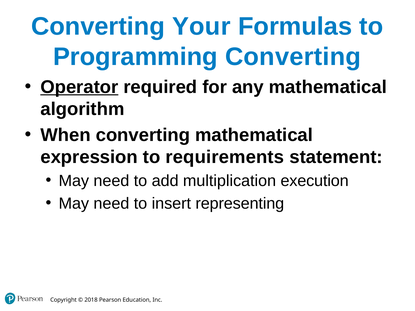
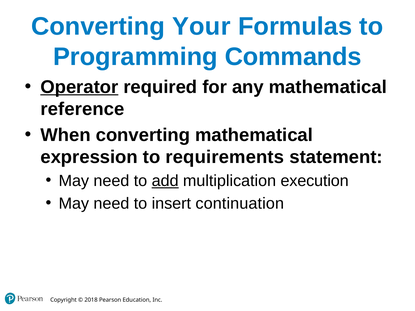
Programming Converting: Converting -> Commands
algorithm: algorithm -> reference
add underline: none -> present
representing: representing -> continuation
